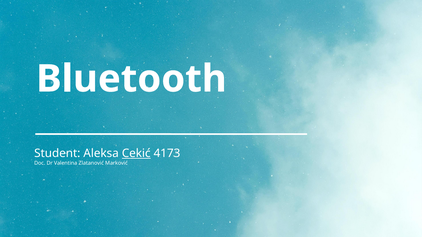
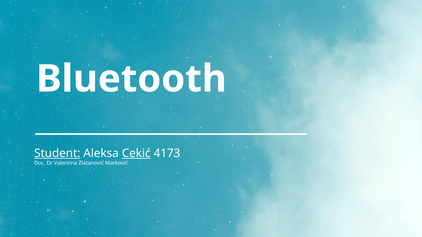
Student underline: none -> present
